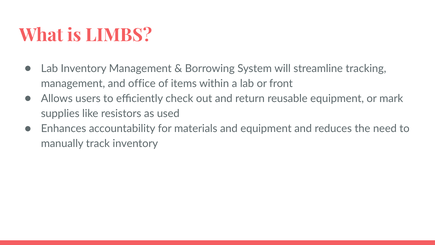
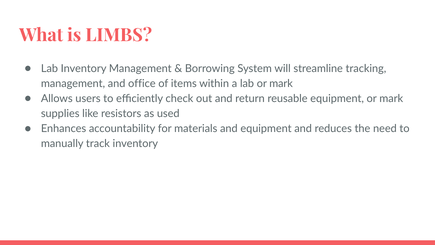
lab or front: front -> mark
